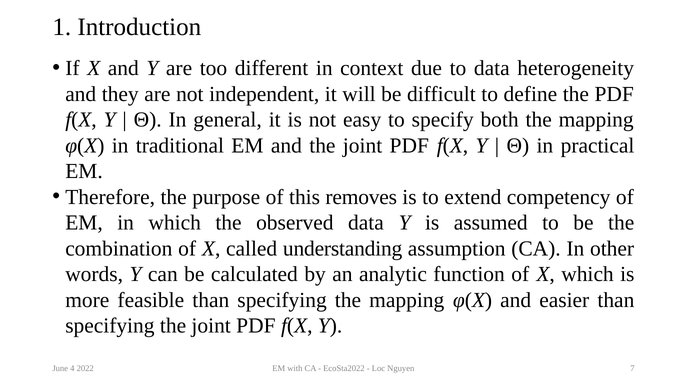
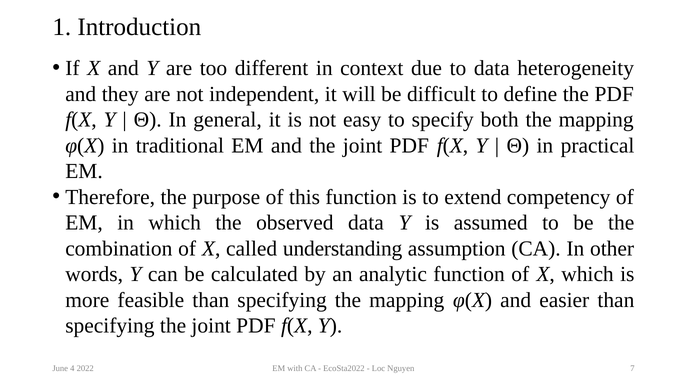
this removes: removes -> function
